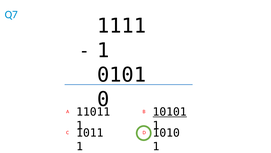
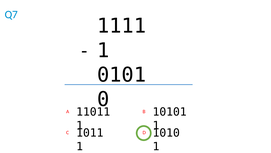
10101 underline: present -> none
